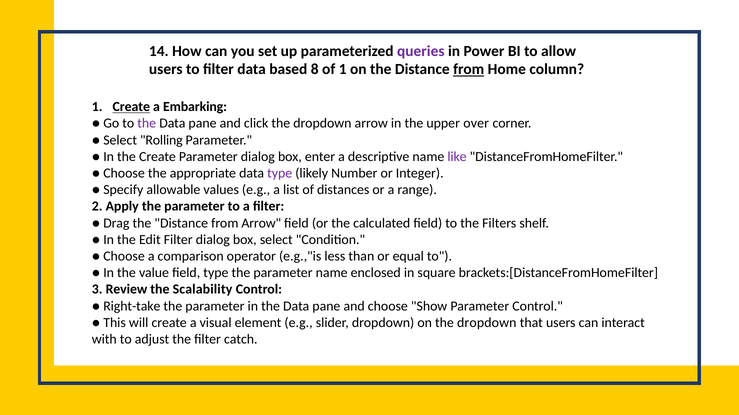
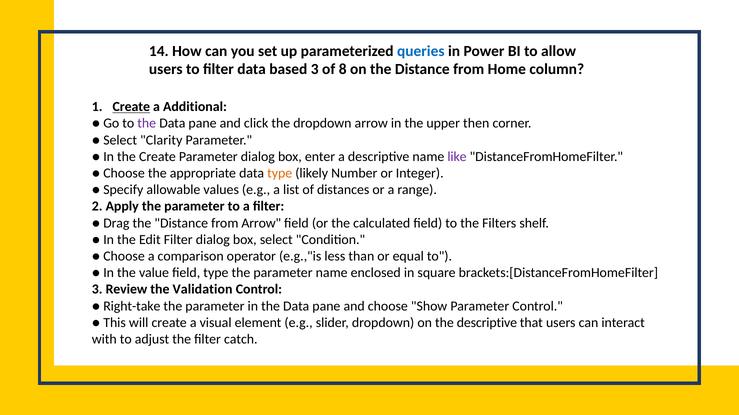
queries colour: purple -> blue
based 8: 8 -> 3
of 1: 1 -> 8
from at (469, 70) underline: present -> none
Embarking: Embarking -> Additional
over: over -> then
Rolling: Rolling -> Clarity
type at (280, 174) colour: purple -> orange
Scalability: Scalability -> Validation
on the dropdown: dropdown -> descriptive
